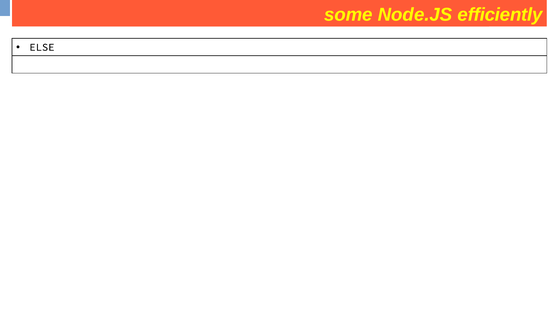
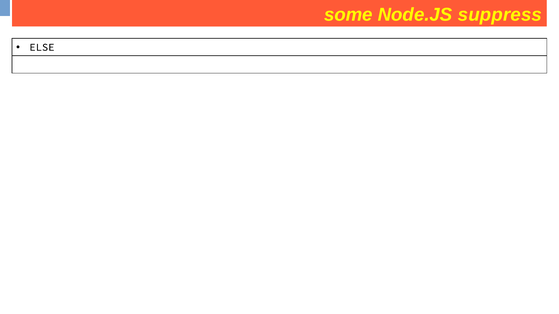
efficiently: efficiently -> suppress
